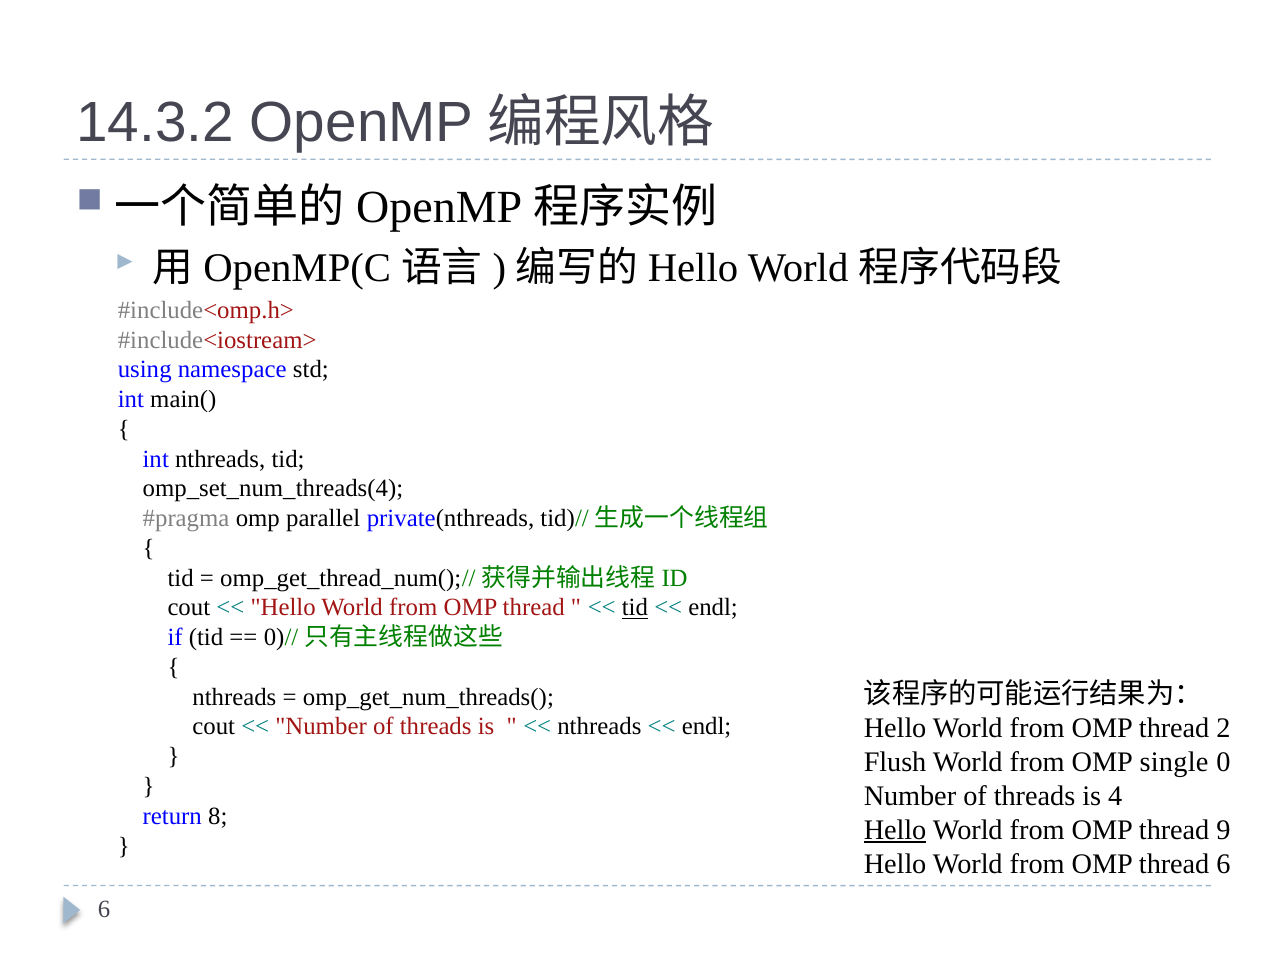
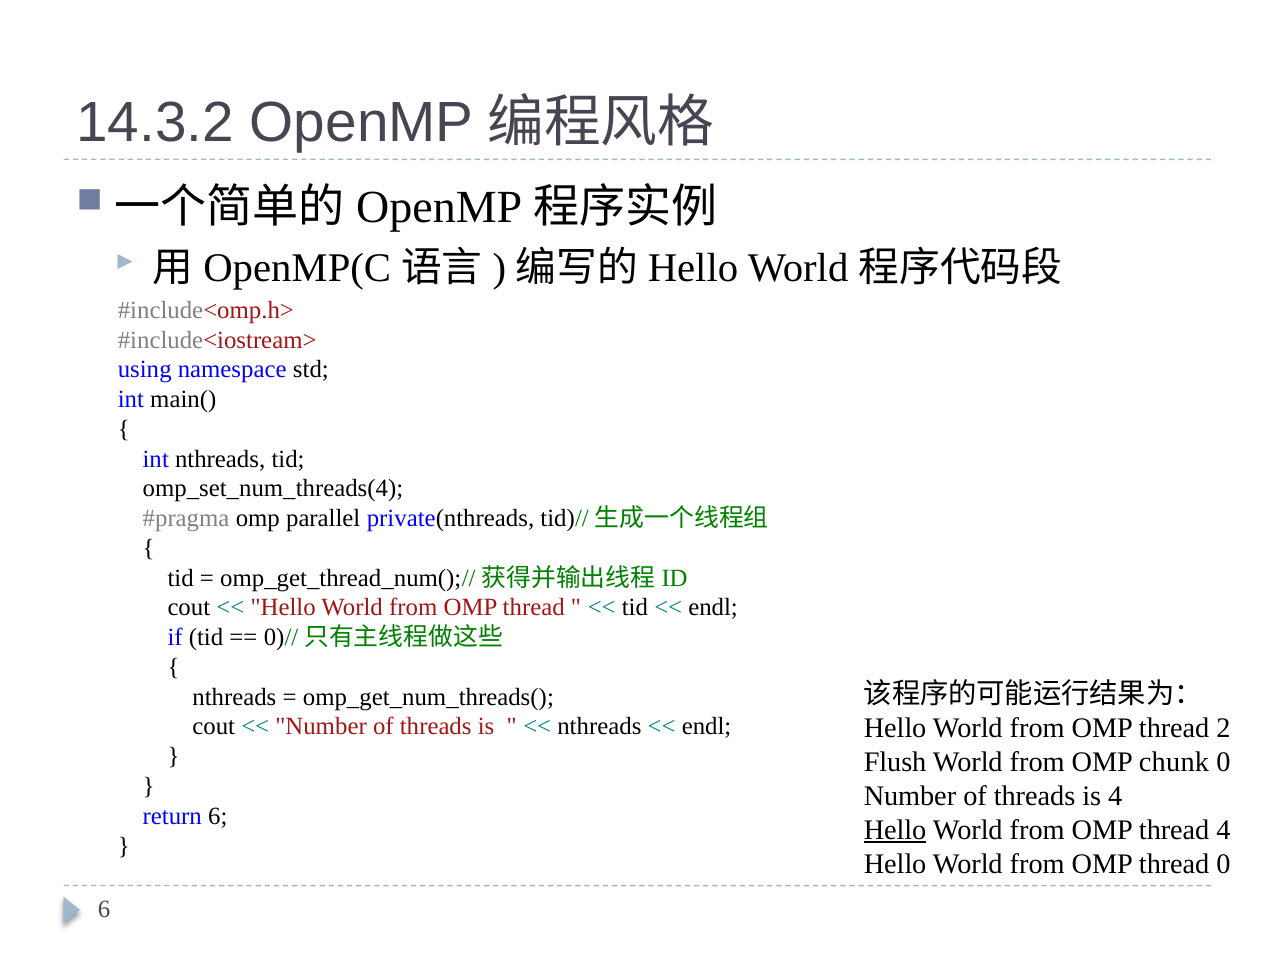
tid at (635, 608) underline: present -> none
single: single -> chunk
return 8: 8 -> 6
thread 9: 9 -> 4
thread 6: 6 -> 0
